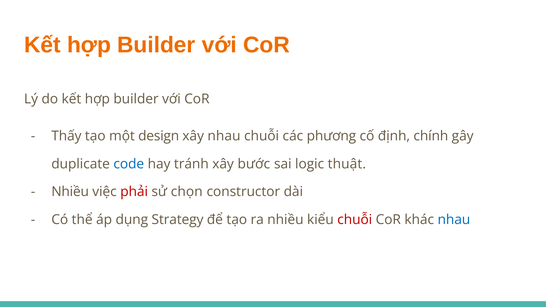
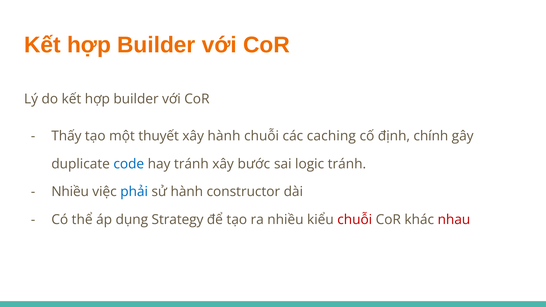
design: design -> thuyết
xây nhau: nhau -> hành
phương: phương -> caching
logic thuật: thuật -> tránh
phải colour: red -> blue
sử chọn: chọn -> hành
nhau at (454, 220) colour: blue -> red
